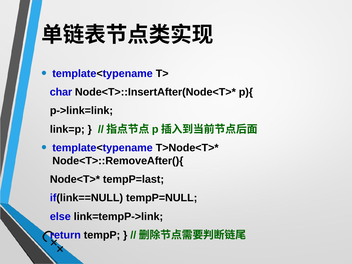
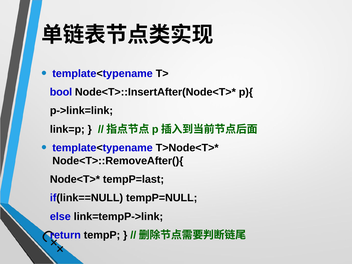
char: char -> bool
